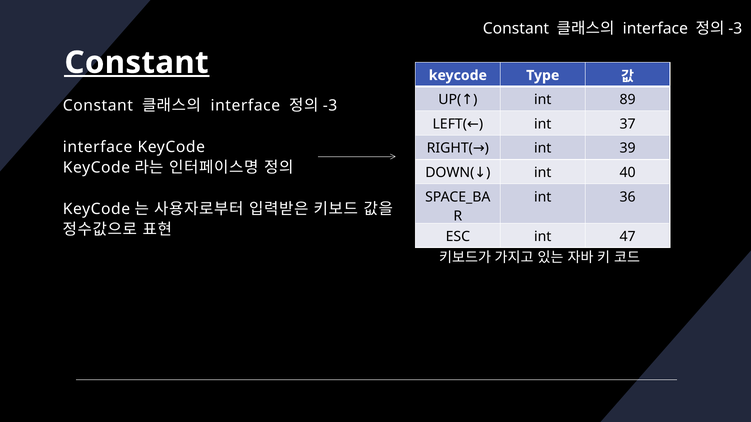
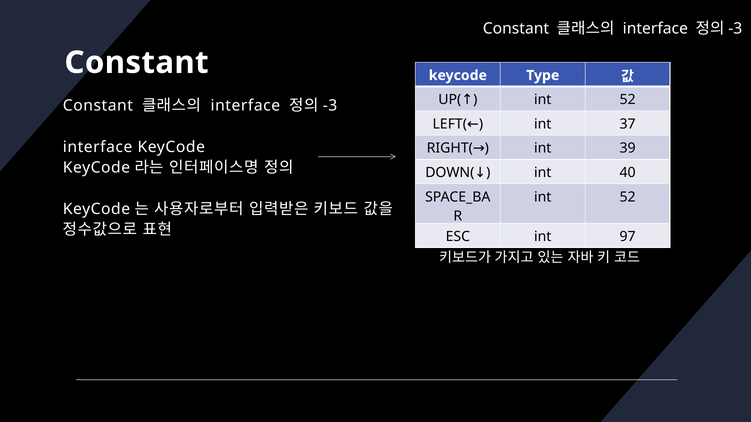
Constant at (137, 63) underline: present -> none
89 at (628, 100): 89 -> 52
36 at (628, 197): 36 -> 52
47: 47 -> 97
